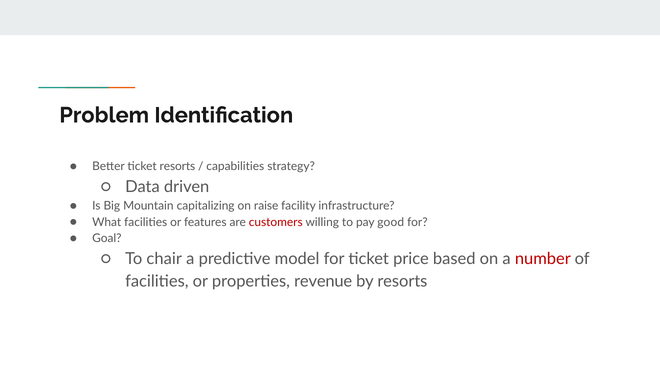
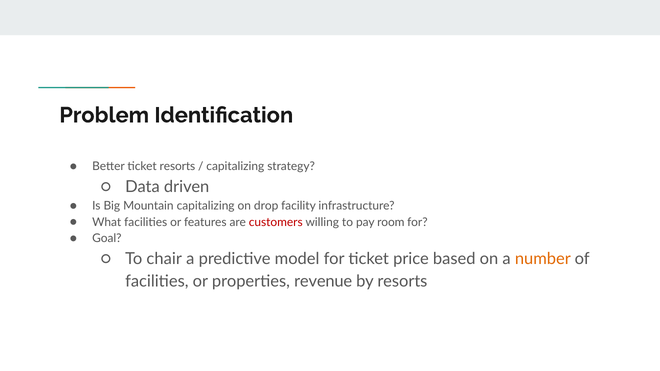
capabilities at (235, 167): capabilities -> capitalizing
raise: raise -> drop
good: good -> room
number colour: red -> orange
